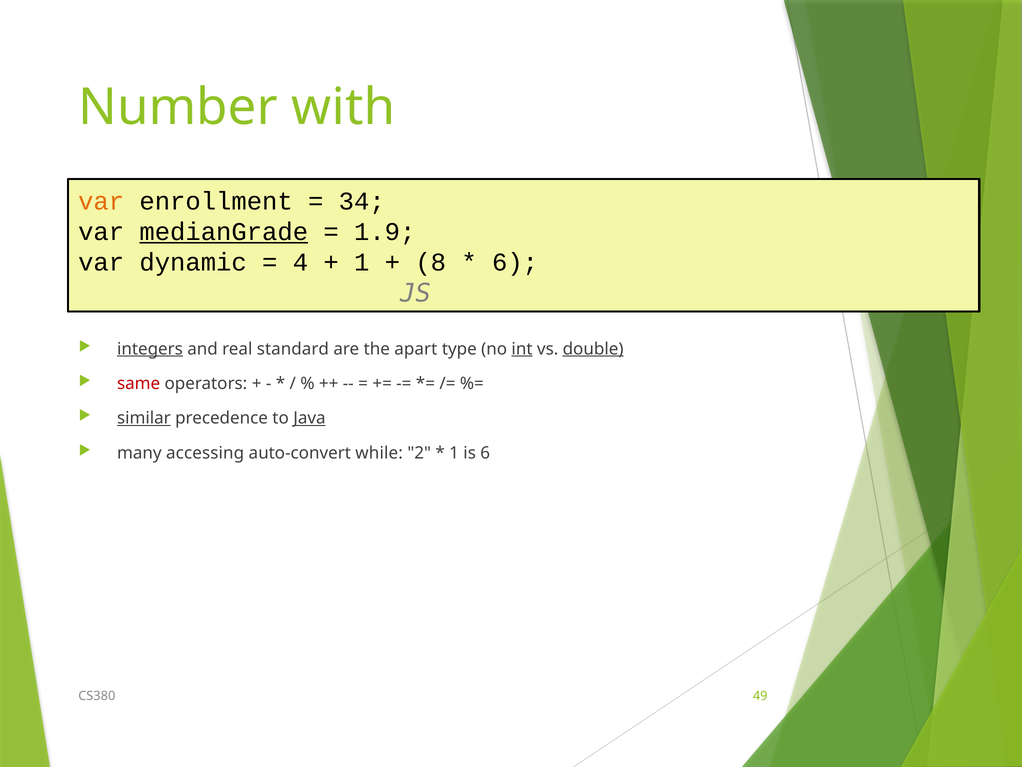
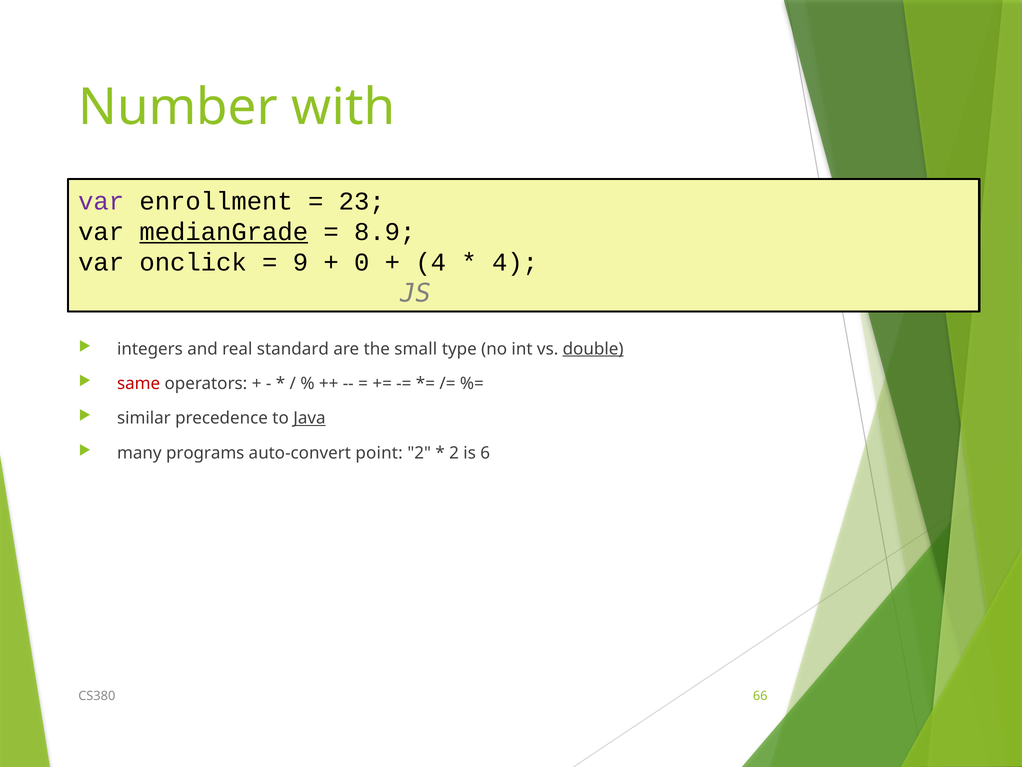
var at (101, 201) colour: orange -> purple
34: 34 -> 23
1.9: 1.9 -> 8.9
dynamic: dynamic -> onclick
4: 4 -> 9
1 at (362, 262): 1 -> 0
8 at (431, 262): 8 -> 4
6 at (515, 262): 6 -> 4
integers underline: present -> none
apart: apart -> small
int underline: present -> none
similar underline: present -> none
accessing: accessing -> programs
while: while -> point
1 at (454, 453): 1 -> 2
49: 49 -> 66
